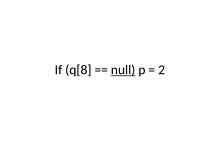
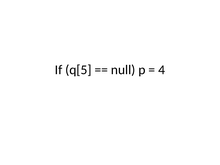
q[8: q[8 -> q[5
null underline: present -> none
2: 2 -> 4
